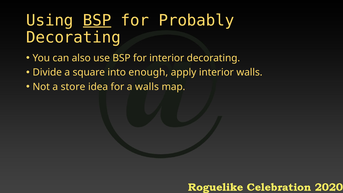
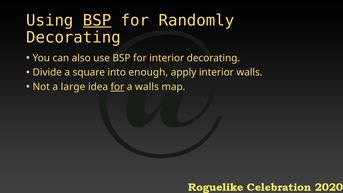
Probably: Probably -> Randomly
store: store -> large
for at (117, 87) underline: none -> present
